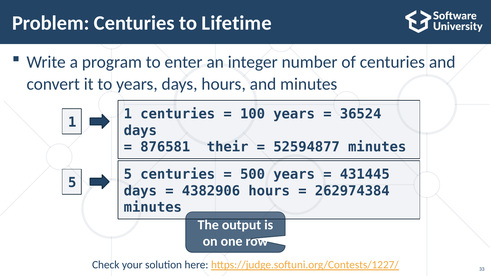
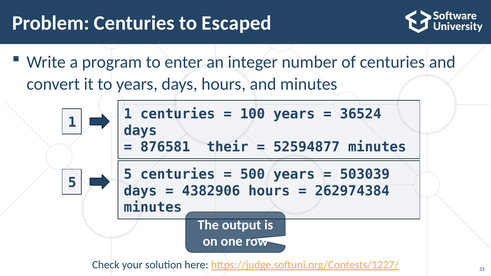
Lifetime: Lifetime -> Escaped
431445: 431445 -> 503039
